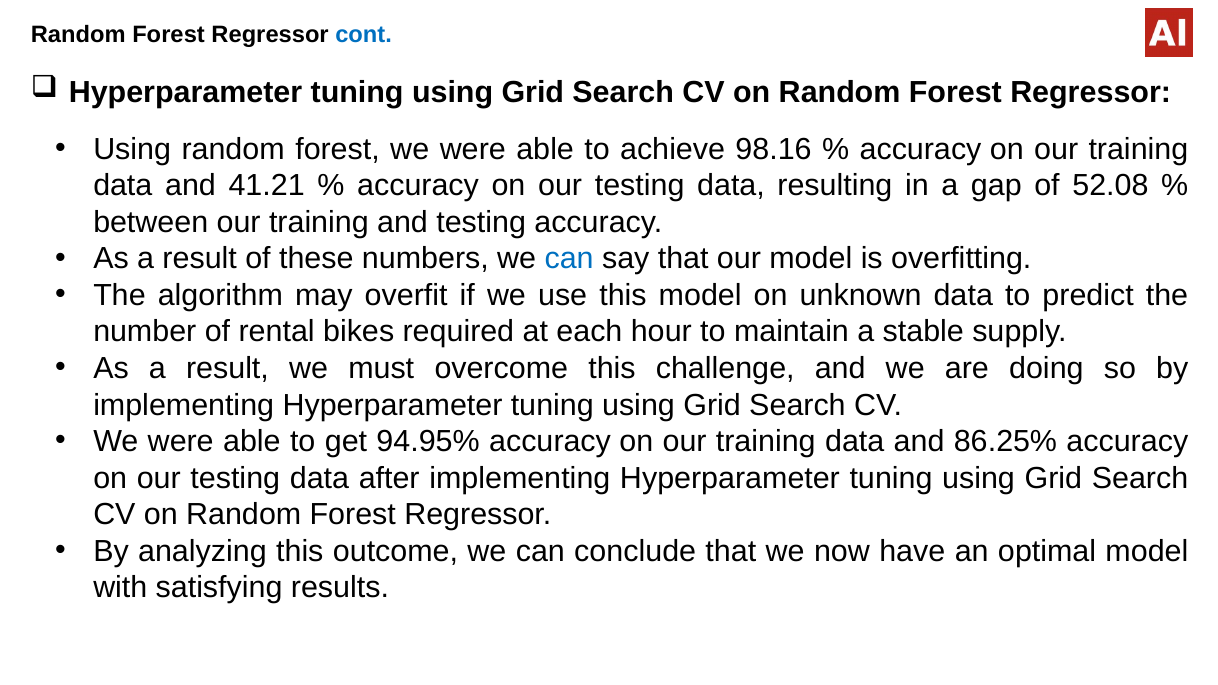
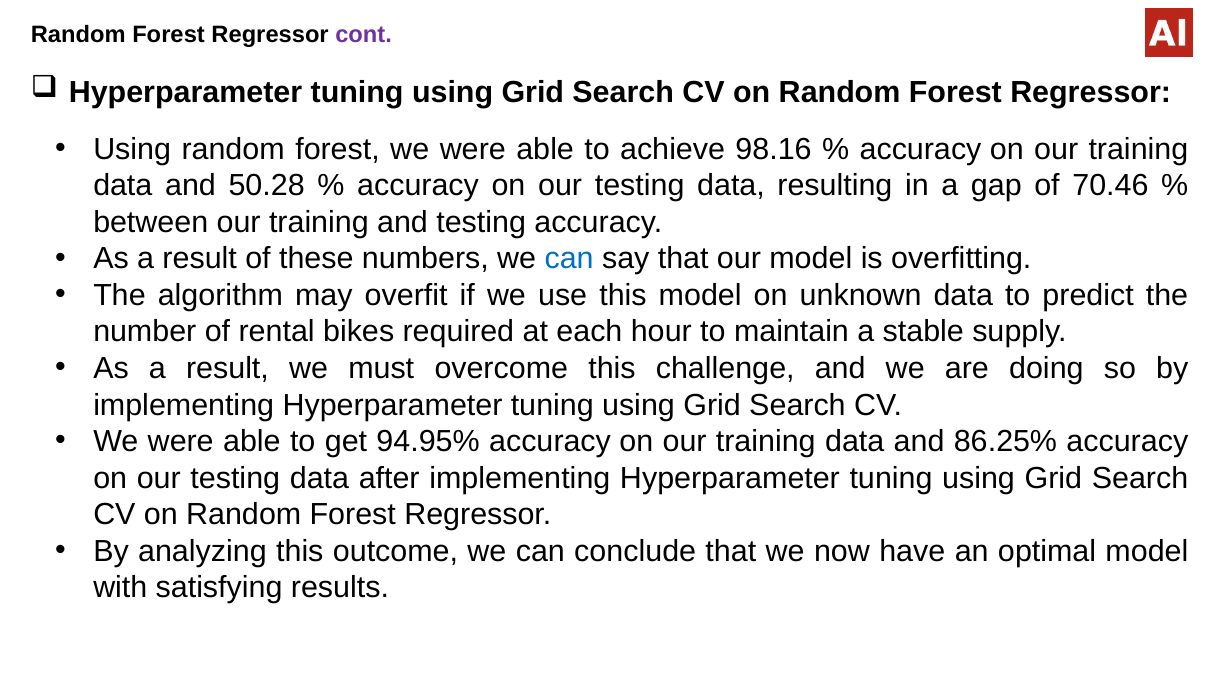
cont colour: blue -> purple
41.21: 41.21 -> 50.28
52.08: 52.08 -> 70.46
